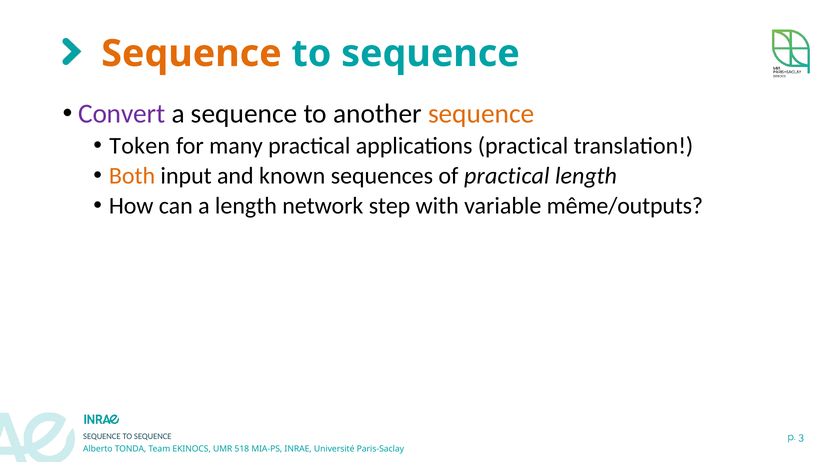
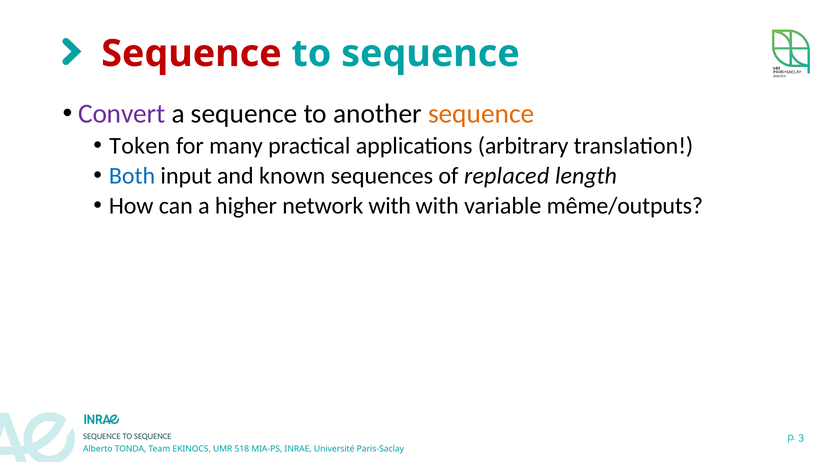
Sequence at (191, 54) colour: orange -> red
applications practical: practical -> arbitrary
Both colour: orange -> blue
of practical: practical -> replaced
a length: length -> higher
network step: step -> with
